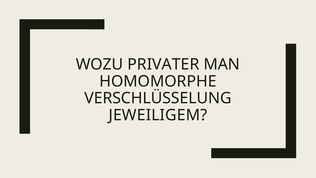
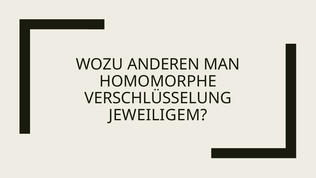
PRIVATER: PRIVATER -> ANDEREN
